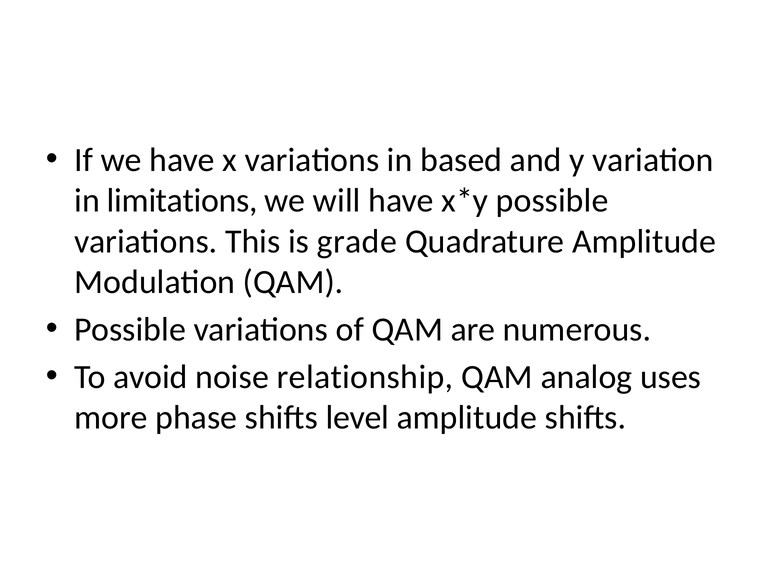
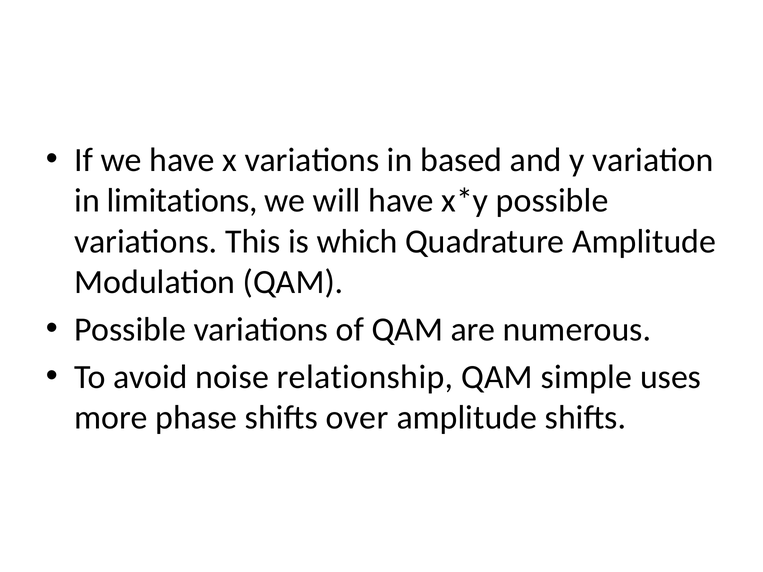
grade: grade -> which
analog: analog -> simple
level: level -> over
